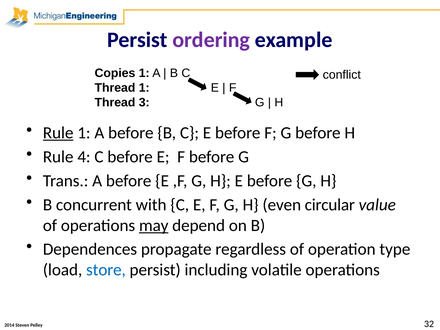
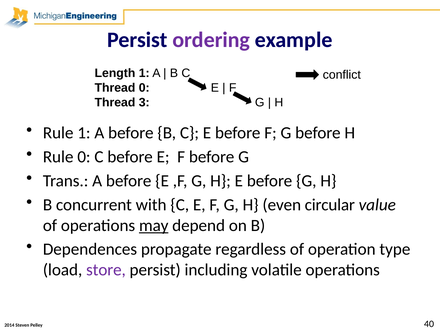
Copies: Copies -> Length
Thread 1: 1 -> 0
Rule at (58, 133) underline: present -> none
Rule 4: 4 -> 0
store colour: blue -> purple
32: 32 -> 40
